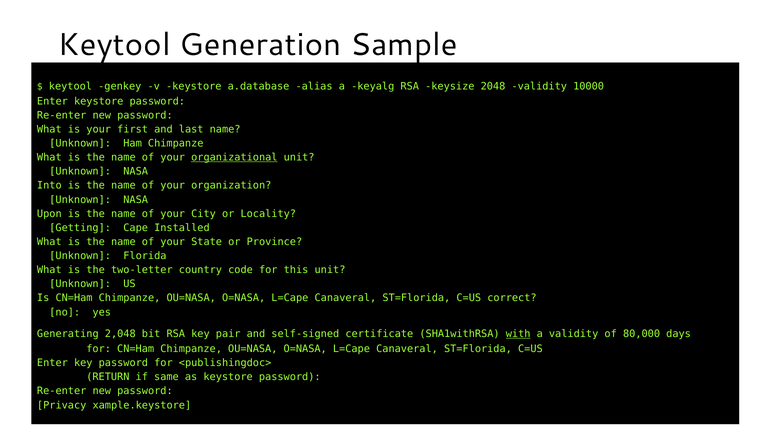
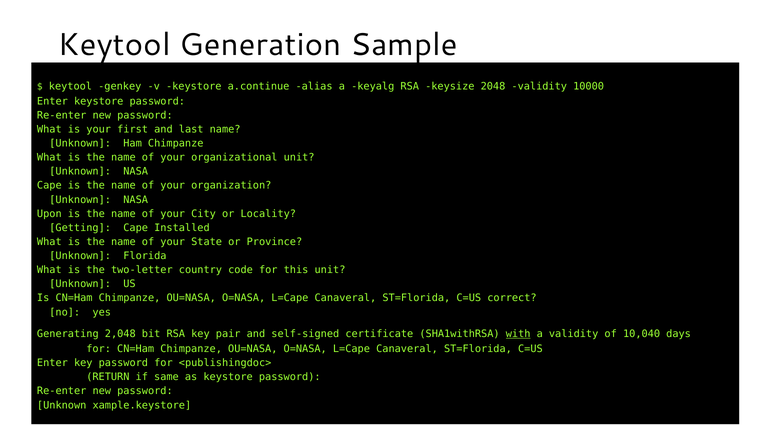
a.database: a.database -> a.continue
organizational underline: present -> none
Into at (49, 186): Into -> Cape
80,000: 80,000 -> 10,040
Privacy at (62, 406): Privacy -> Unknown
